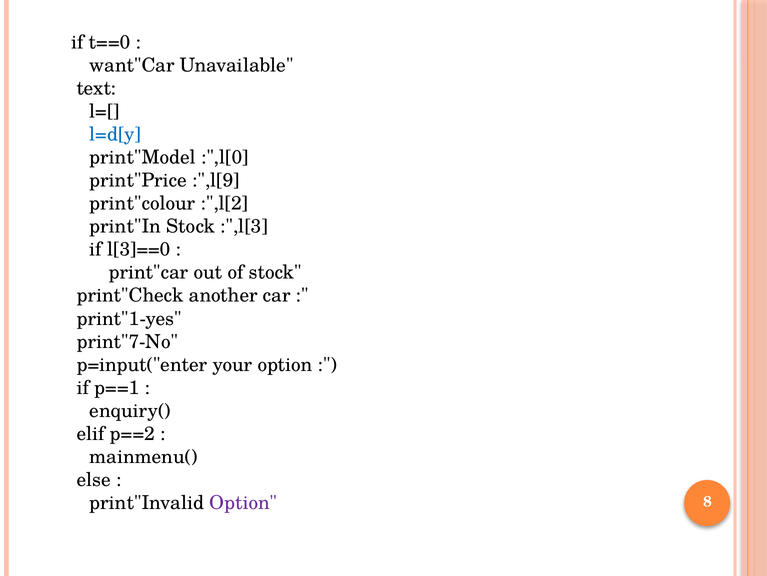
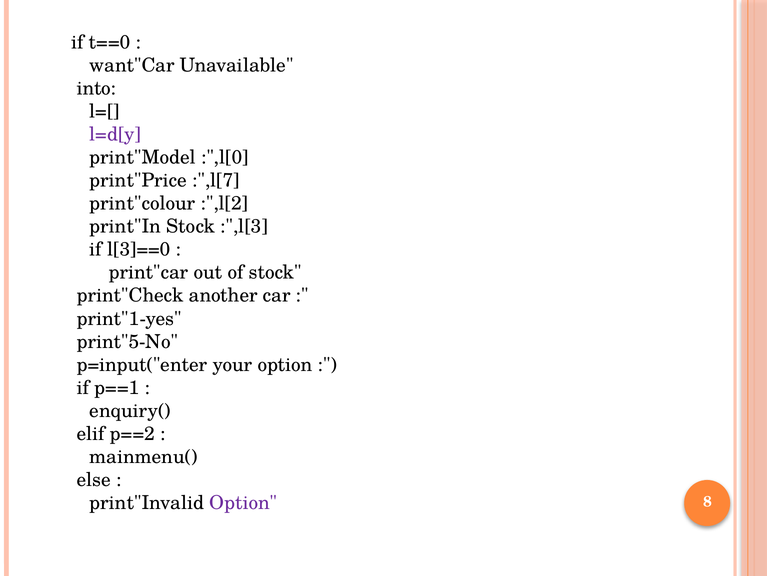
text: text -> into
l=d[y colour: blue -> purple
:",l[9: :",l[9 -> :",l[7
print"7-No: print"7-No -> print"5-No
